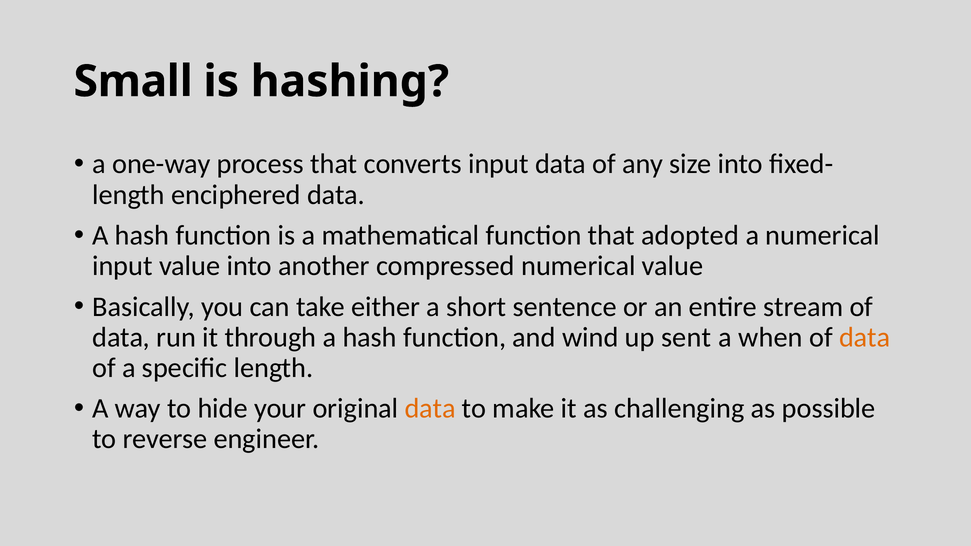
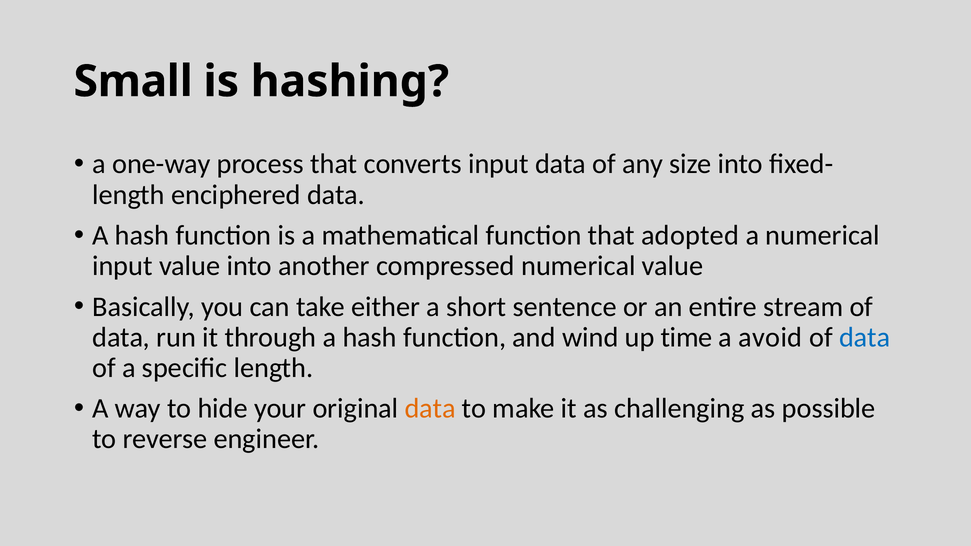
sent: sent -> time
when: when -> avoid
data at (865, 337) colour: orange -> blue
